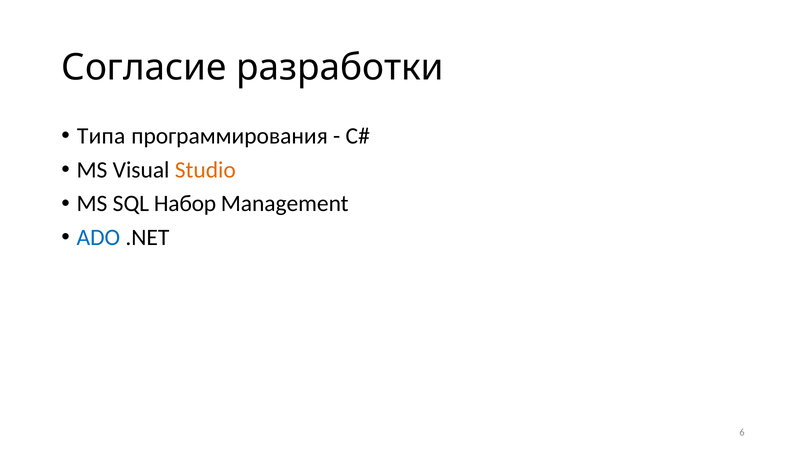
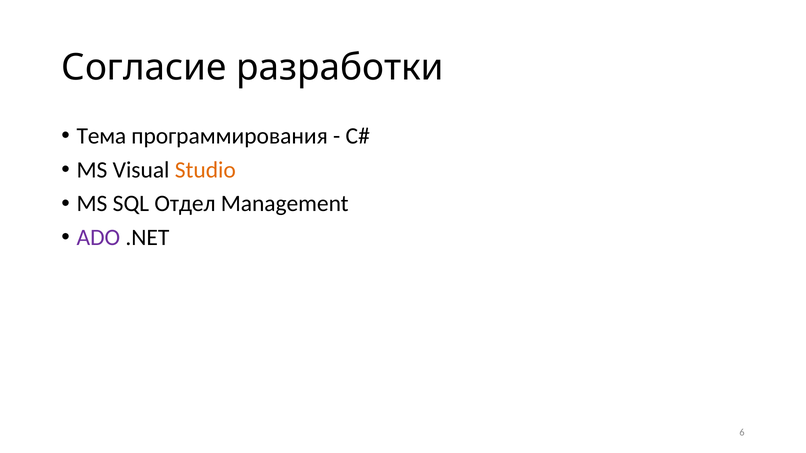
Типа: Типа -> Тема
Набор: Набор -> Отдел
ADO colour: blue -> purple
